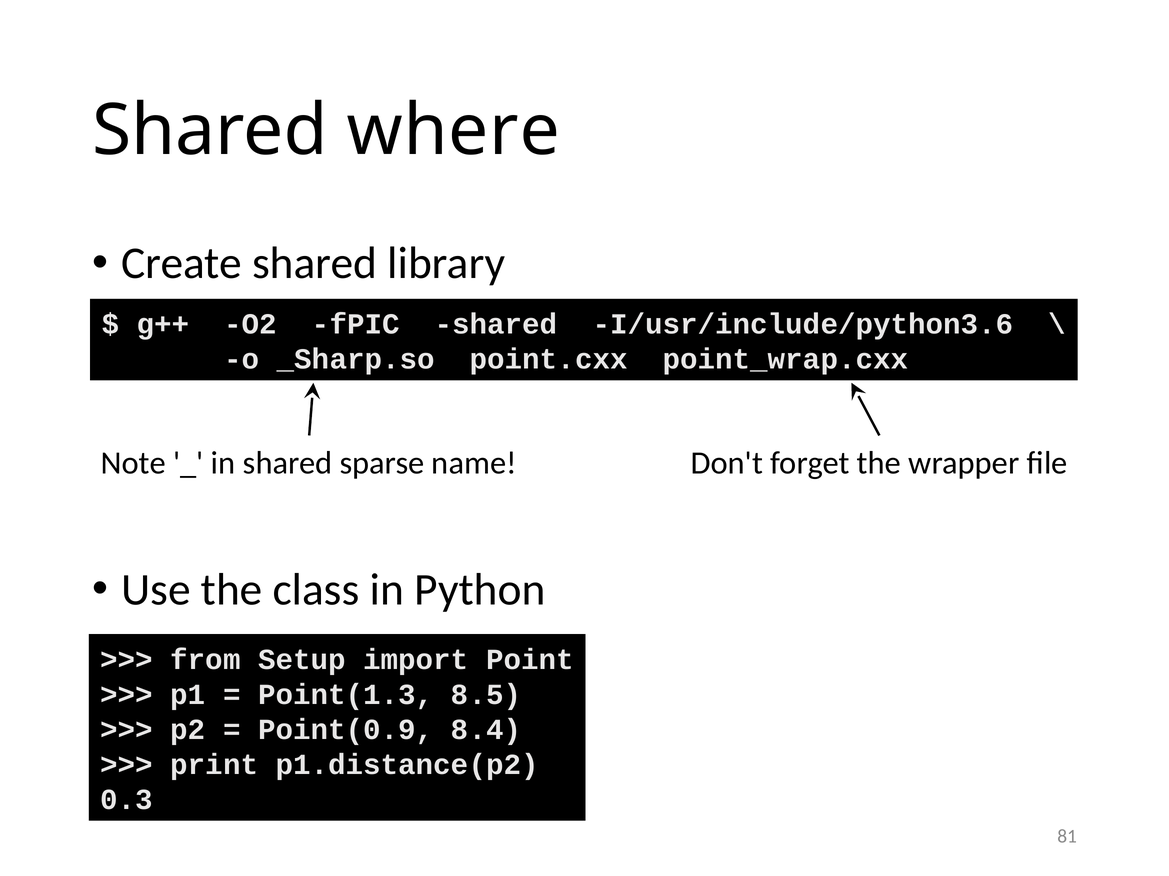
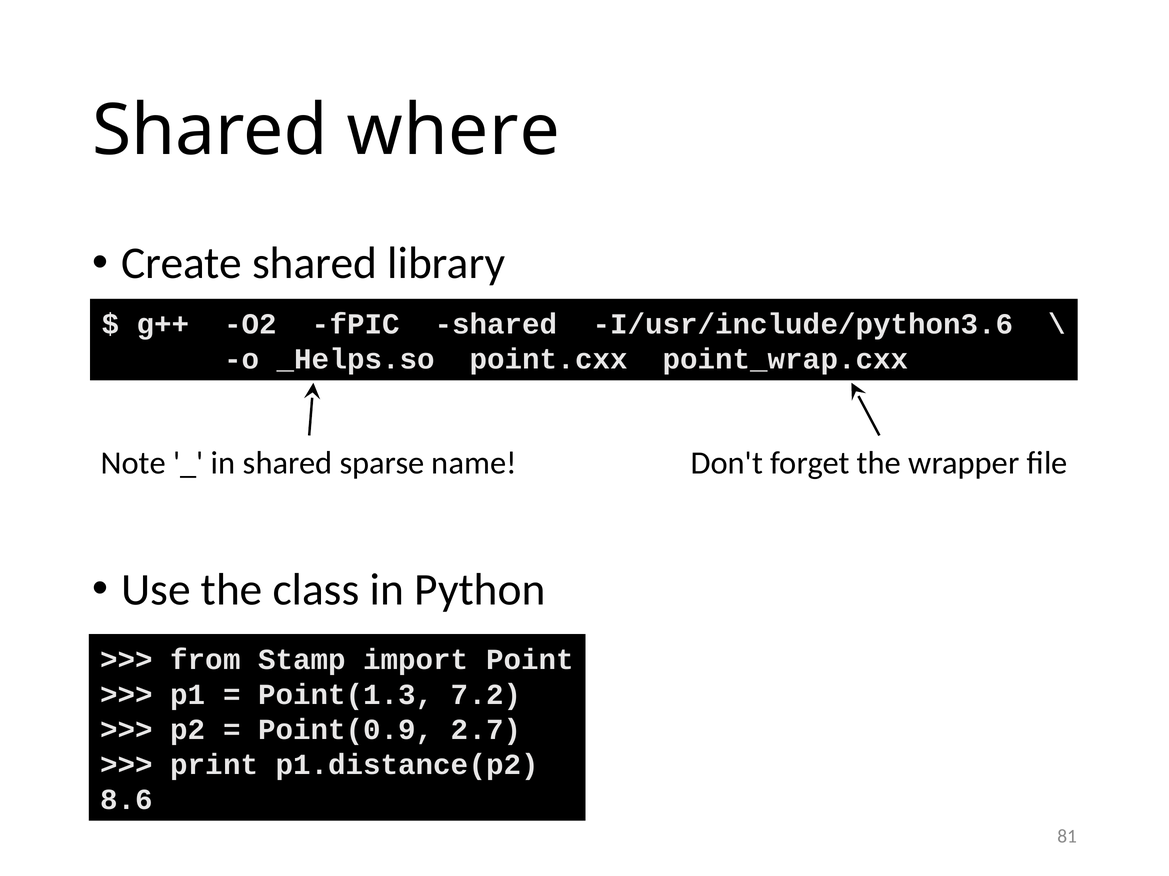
_Sharp.so: _Sharp.so -> _Helps.so
Setup: Setup -> Stamp
8.5: 8.5 -> 7.2
8.4: 8.4 -> 2.7
0.3: 0.3 -> 8.6
